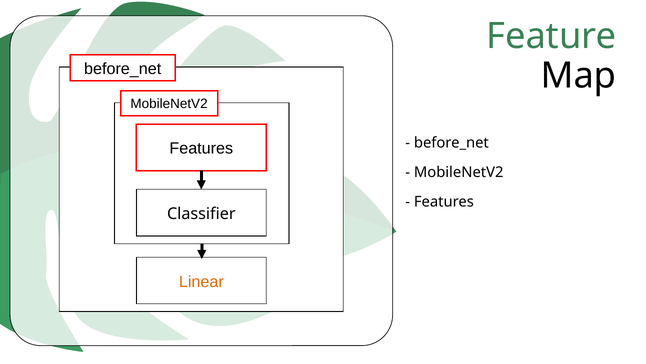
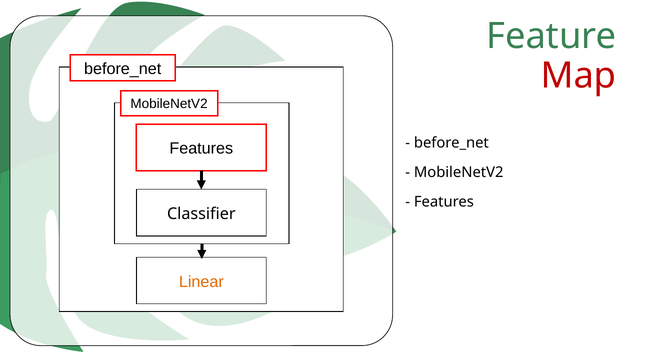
Map colour: black -> red
